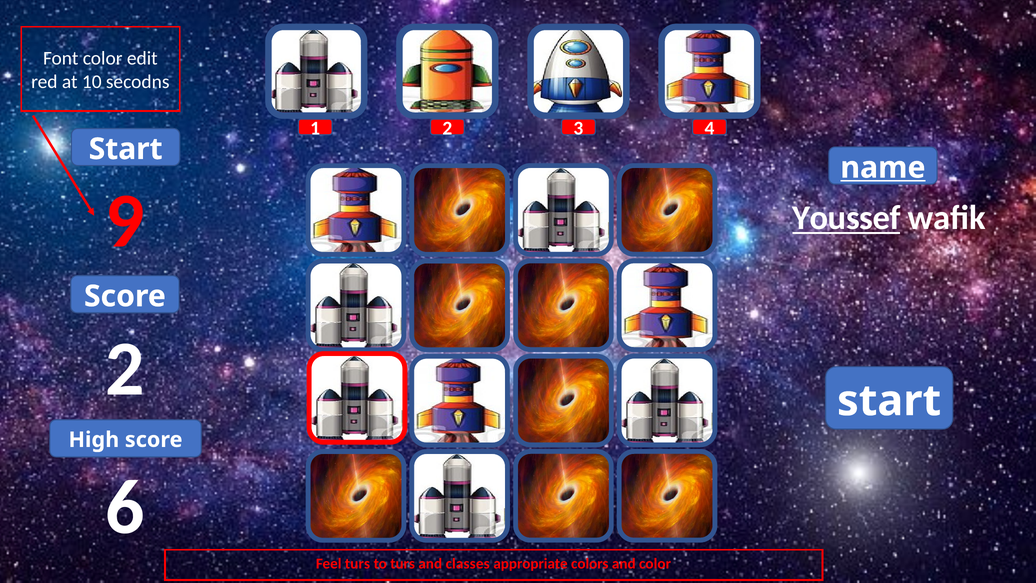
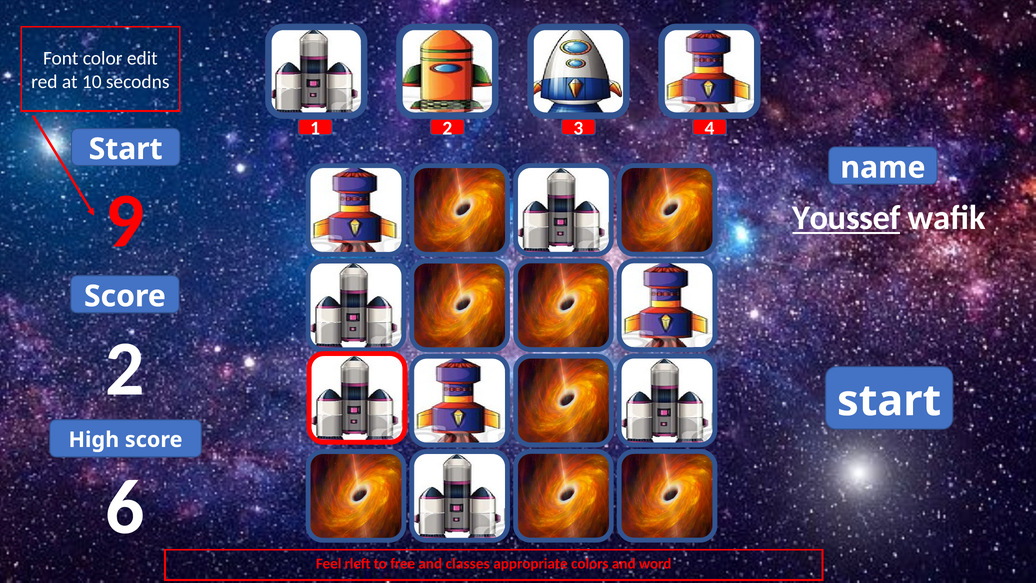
name underline: present -> none
Feel turs: turs -> rleft
to turs: turs -> free
and color: color -> word
